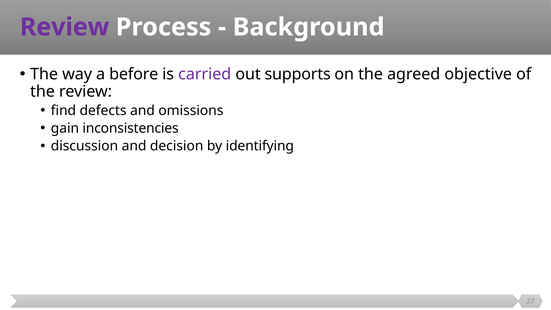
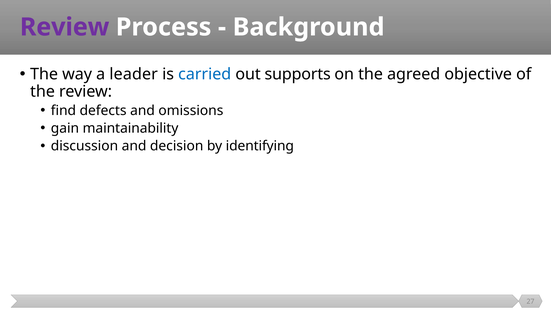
before: before -> leader
carried colour: purple -> blue
inconsistencies: inconsistencies -> maintainability
